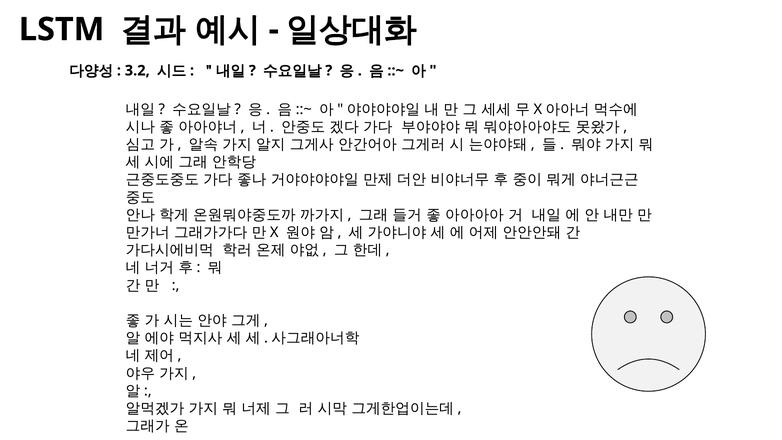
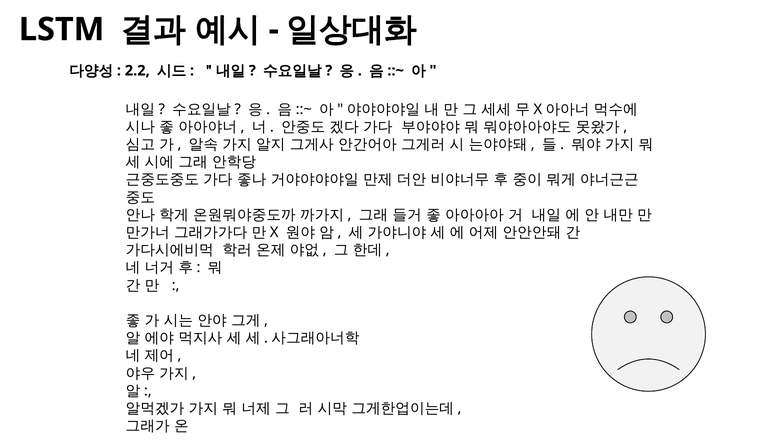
3.2: 3.2 -> 2.2
